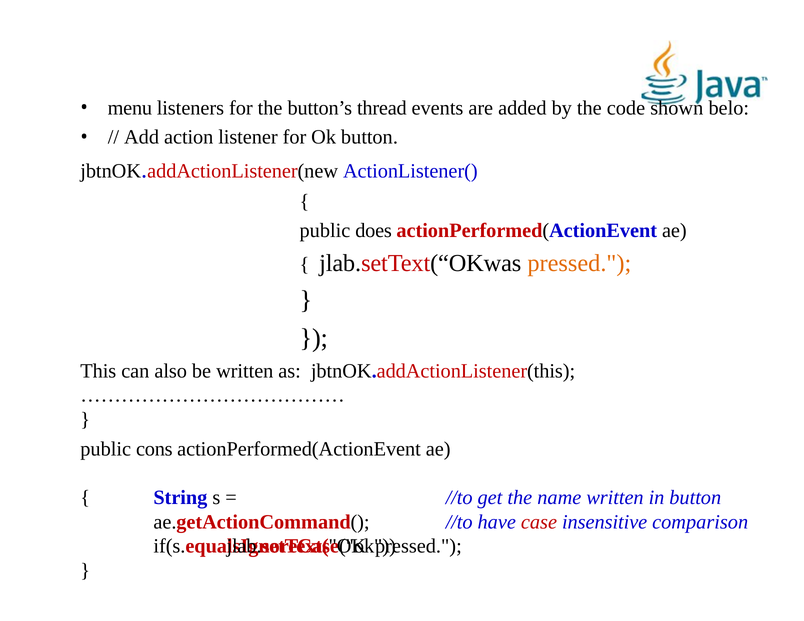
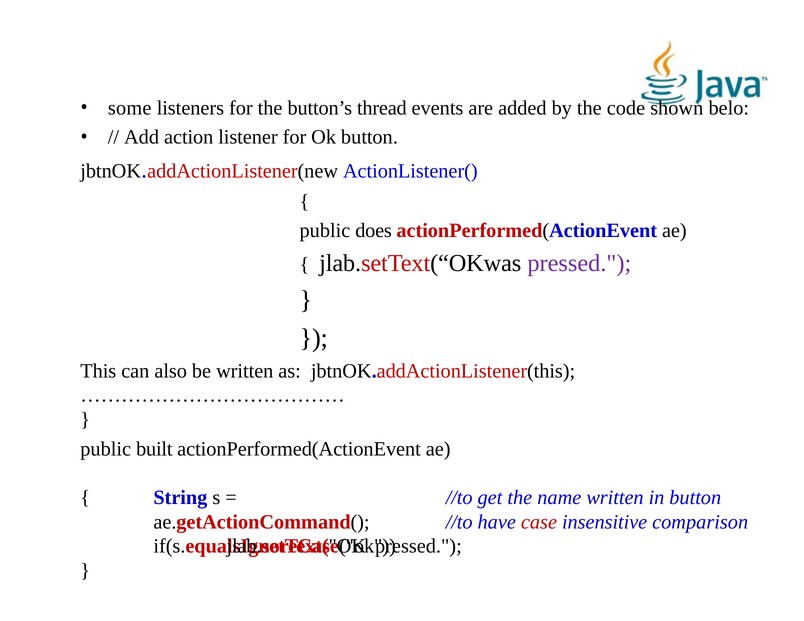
menu: menu -> some
pressed at (579, 264) colour: orange -> purple
cons: cons -> built
